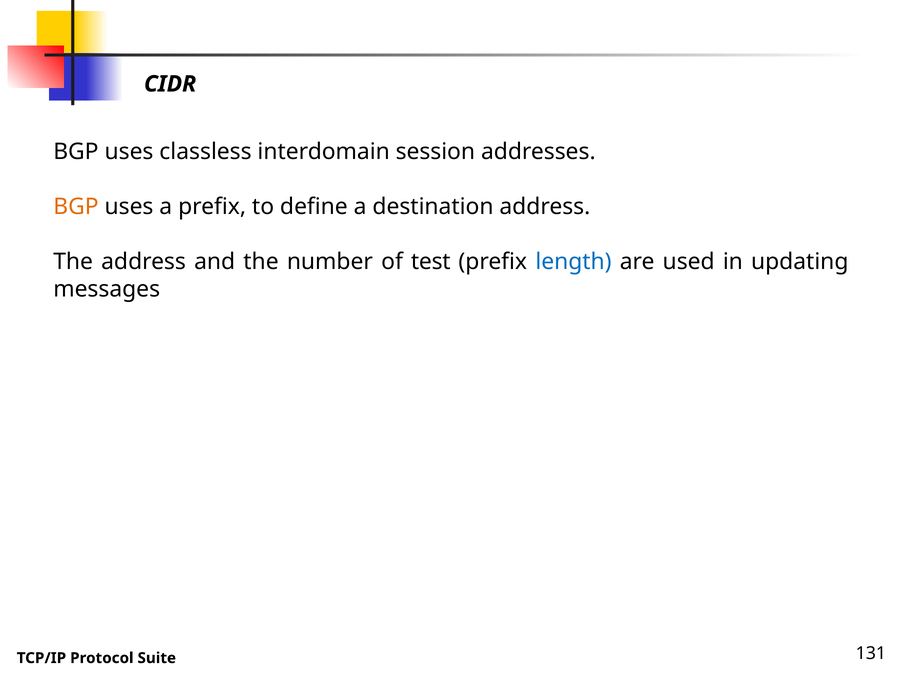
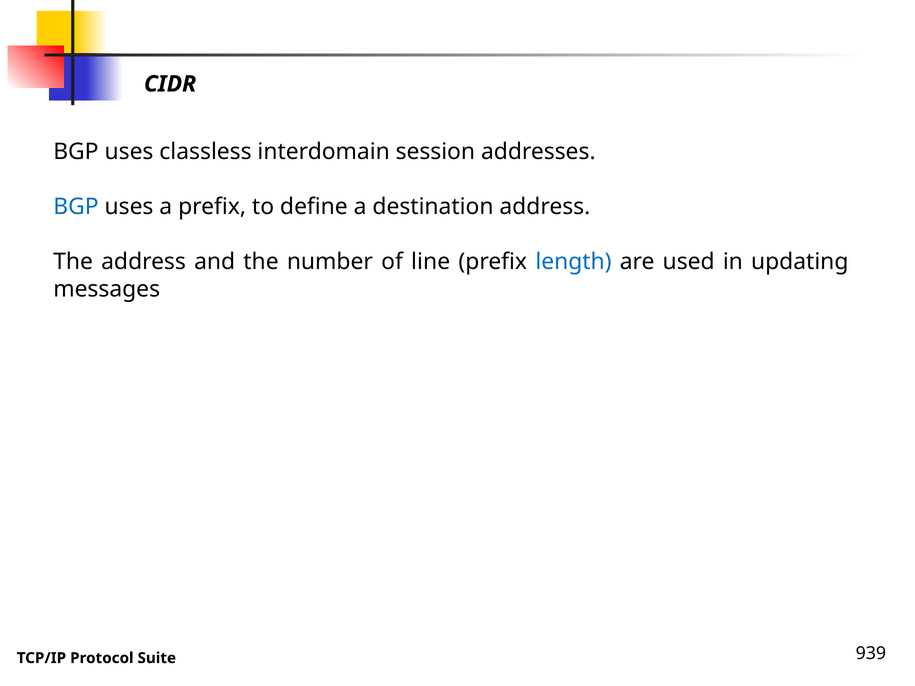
BGP at (76, 207) colour: orange -> blue
test: test -> line
131: 131 -> 939
